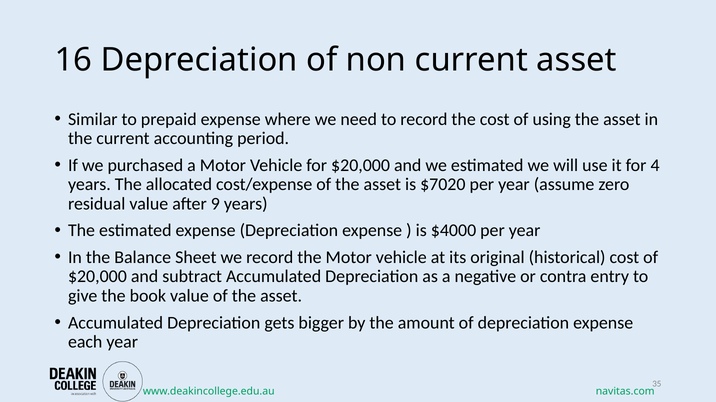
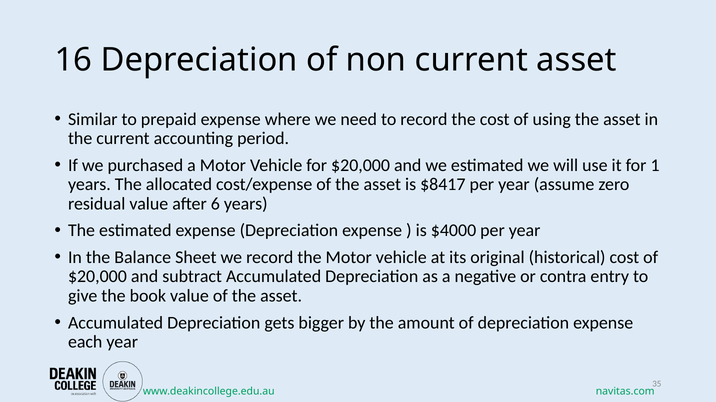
4: 4 -> 1
$7020: $7020 -> $8417
9: 9 -> 6
